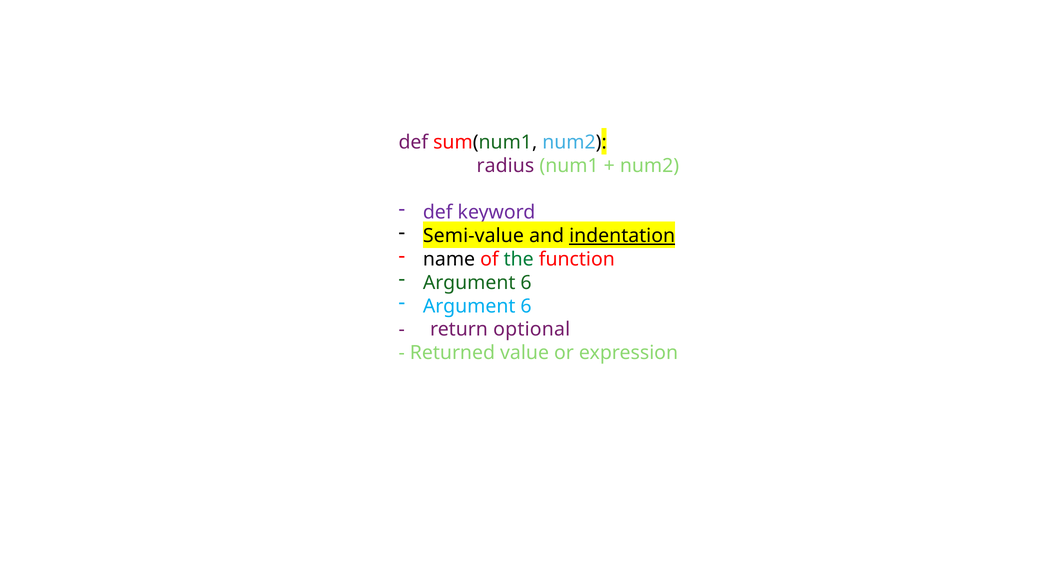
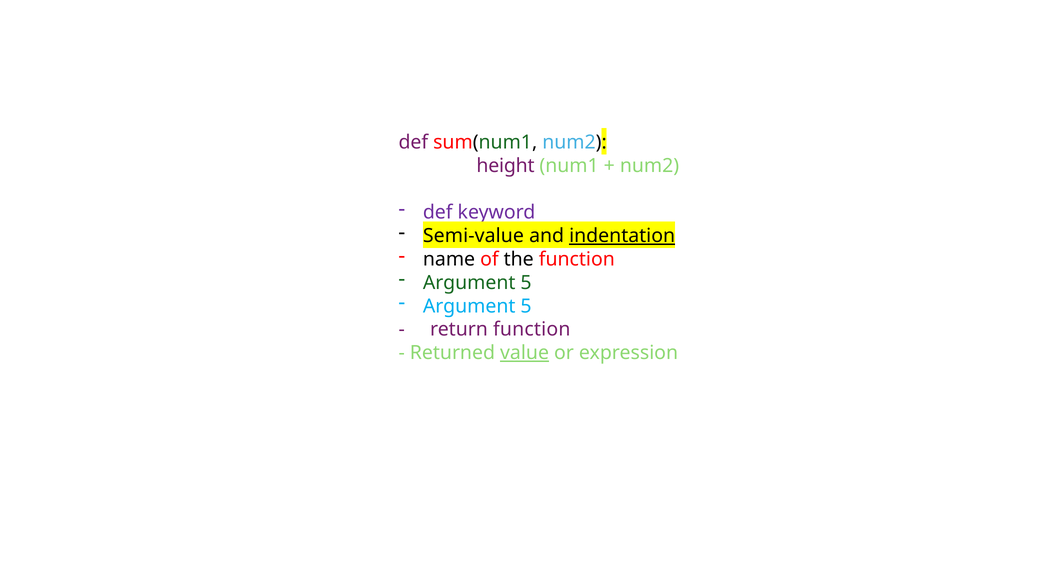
radius: radius -> height
the colour: green -> black
6 at (526, 283): 6 -> 5
6 at (526, 306): 6 -> 5
return optional: optional -> function
value underline: none -> present
